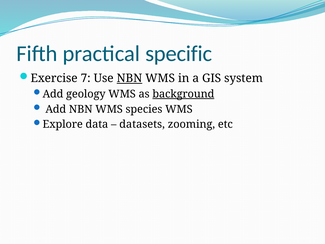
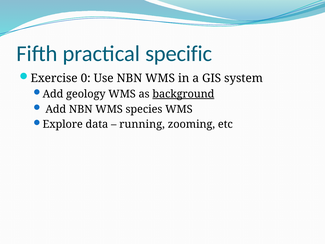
7: 7 -> 0
NBN at (129, 78) underline: present -> none
datasets: datasets -> running
